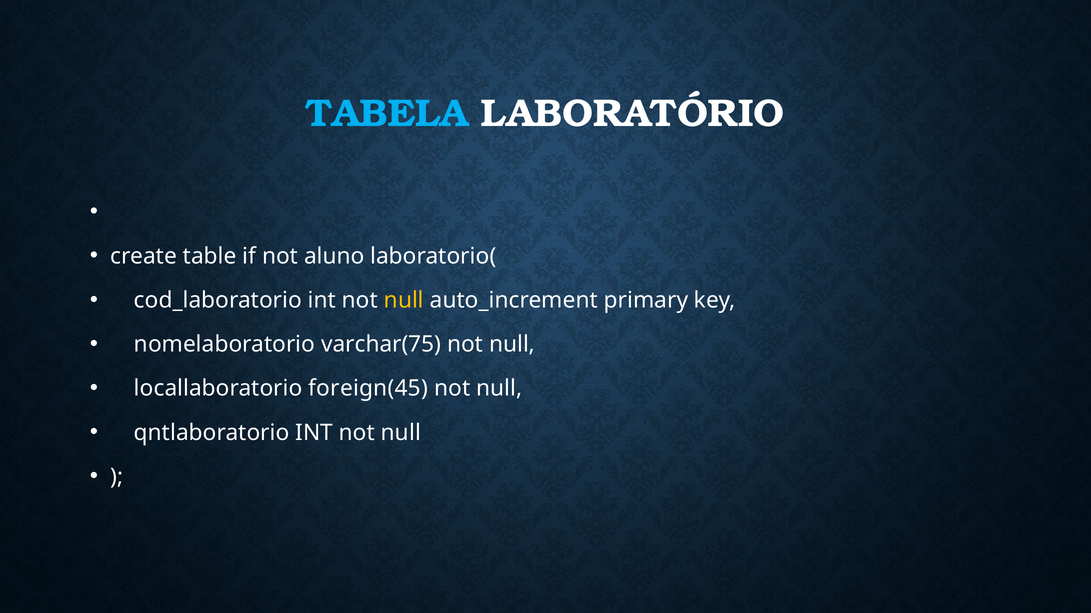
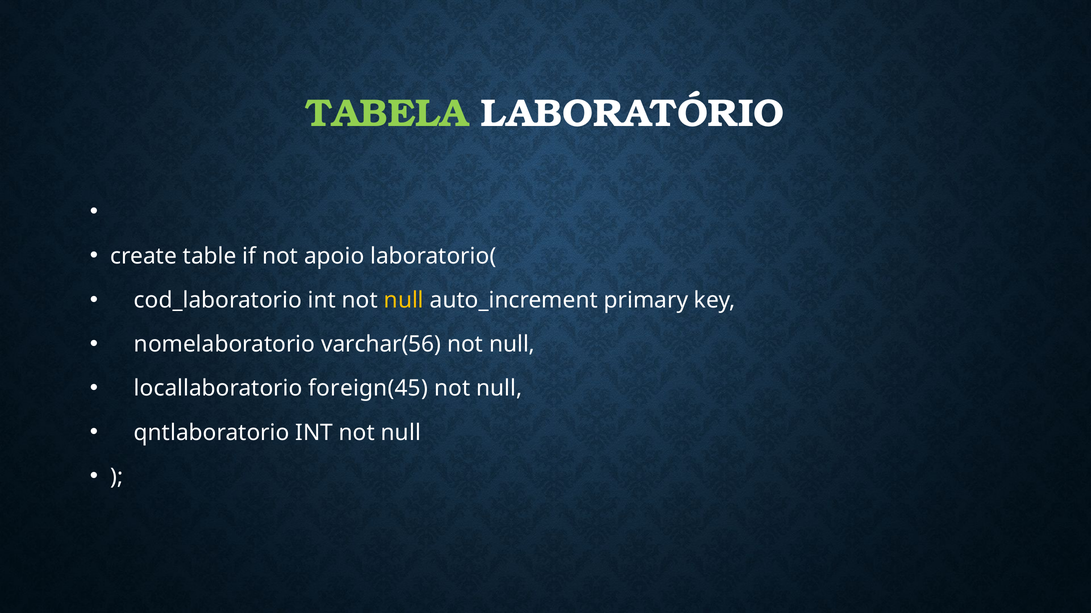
TABELA colour: light blue -> light green
aluno: aluno -> apoio
varchar(75: varchar(75 -> varchar(56
